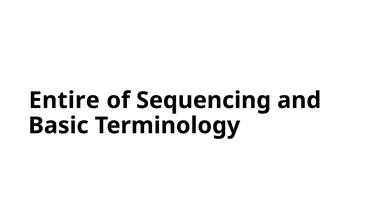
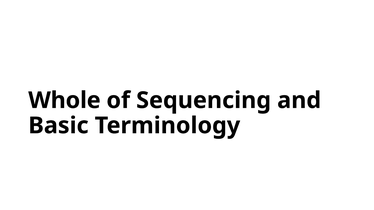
Entire: Entire -> Whole
